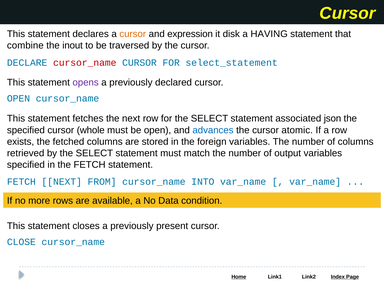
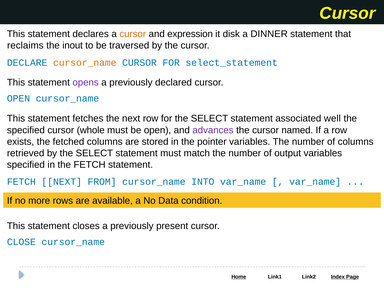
HAVING: HAVING -> DINNER
combine: combine -> reclaims
cursor_name at (85, 63) colour: red -> orange
json: json -> well
advances colour: blue -> purple
atomic: atomic -> named
foreign: foreign -> pointer
